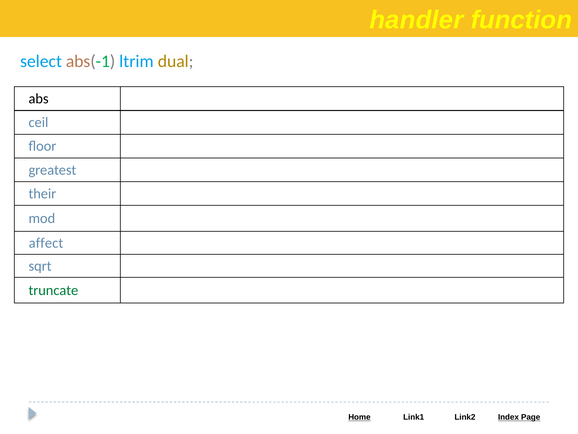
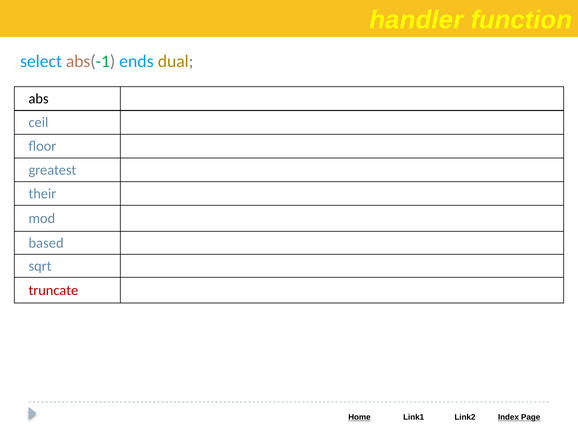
ltrim: ltrim -> ends
affect: affect -> based
truncate colour: green -> red
